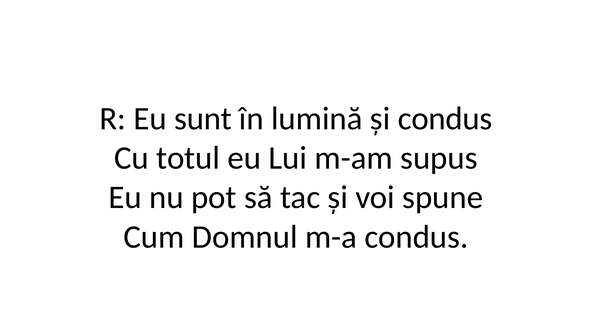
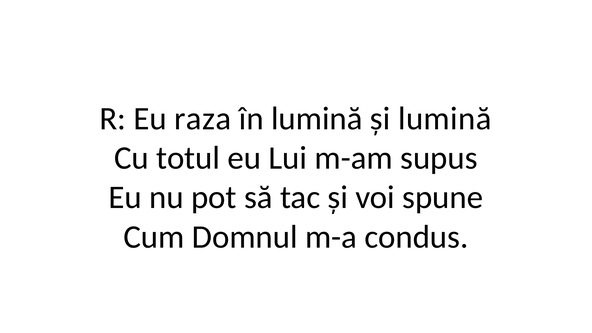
sunt: sunt -> raza
și condus: condus -> lumină
